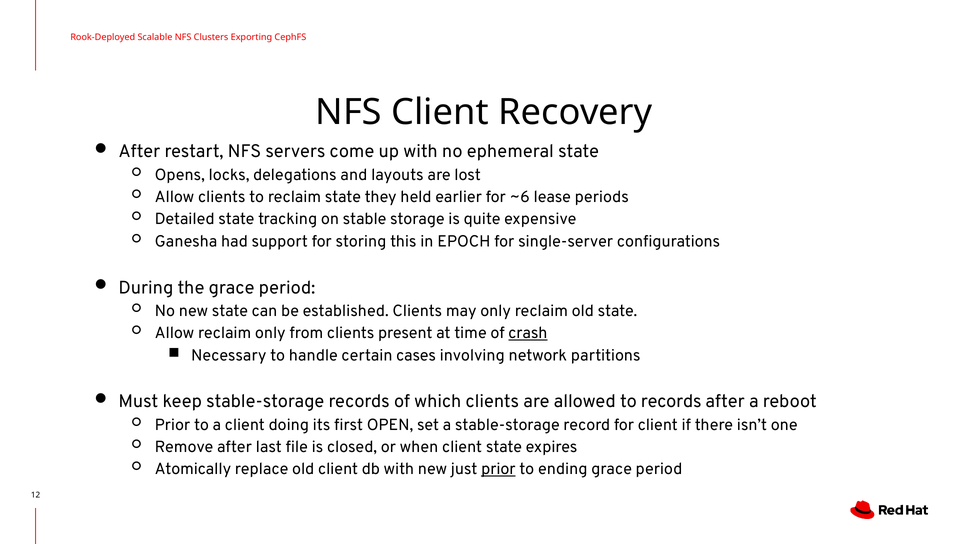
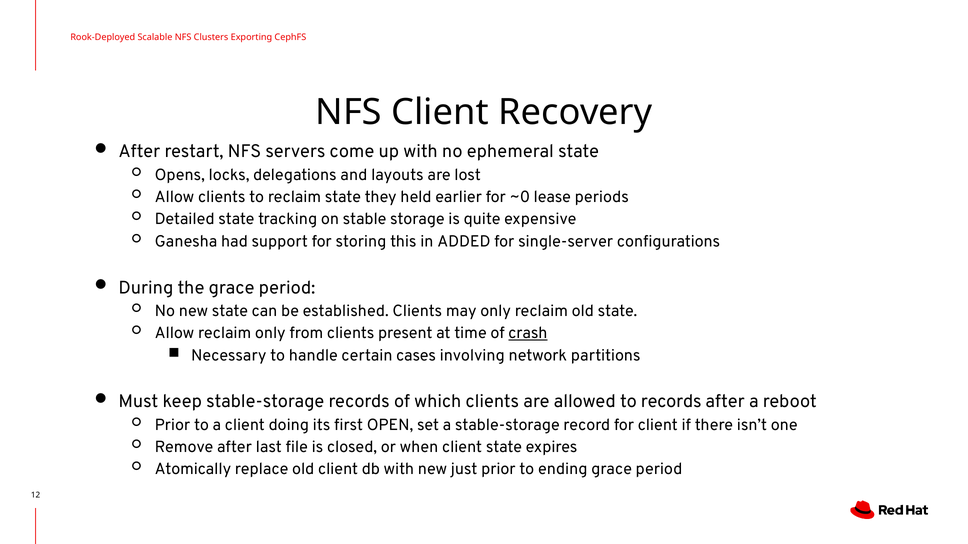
~6: ~6 -> ~0
EPOCH: EPOCH -> ADDED
prior at (498, 470) underline: present -> none
